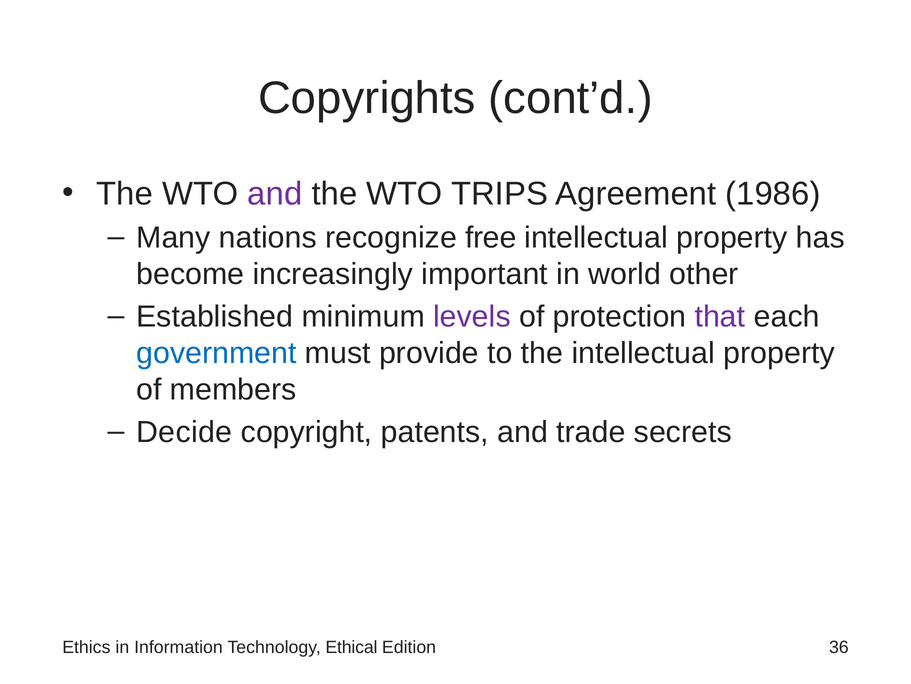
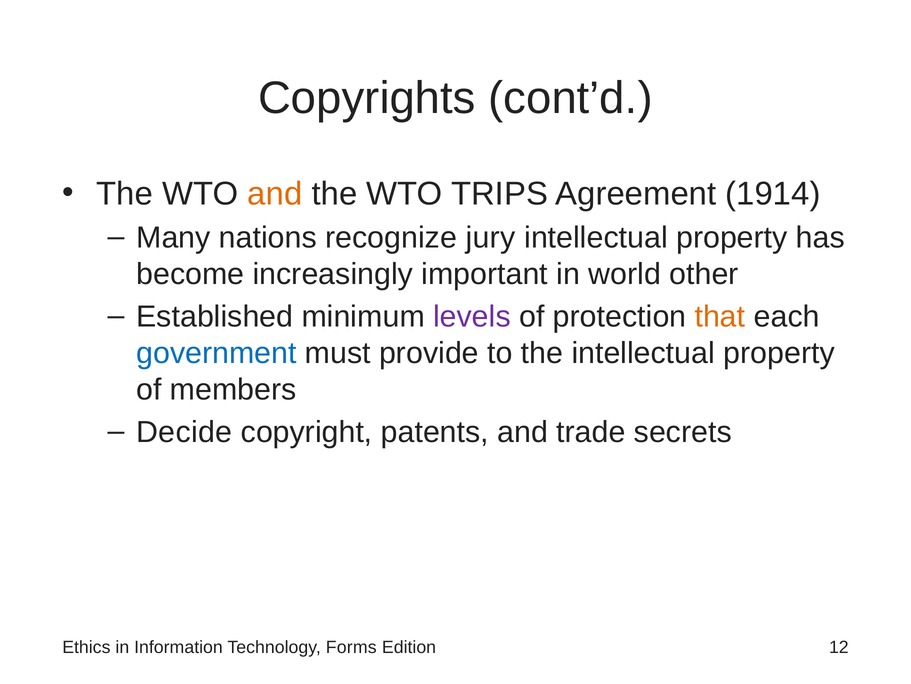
and at (275, 194) colour: purple -> orange
1986: 1986 -> 1914
free: free -> jury
that colour: purple -> orange
Ethical: Ethical -> Forms
36: 36 -> 12
